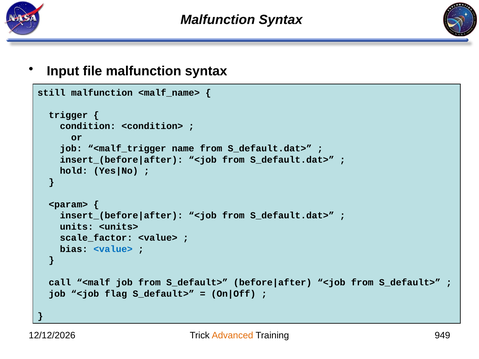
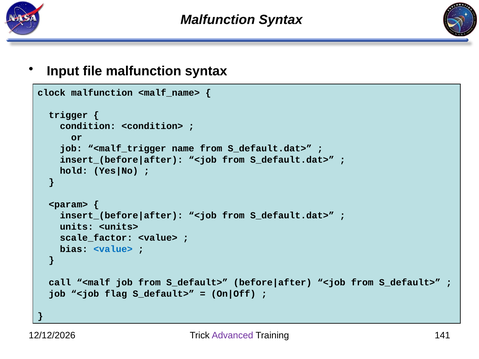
still: still -> clock
Advanced colour: orange -> purple
949: 949 -> 141
